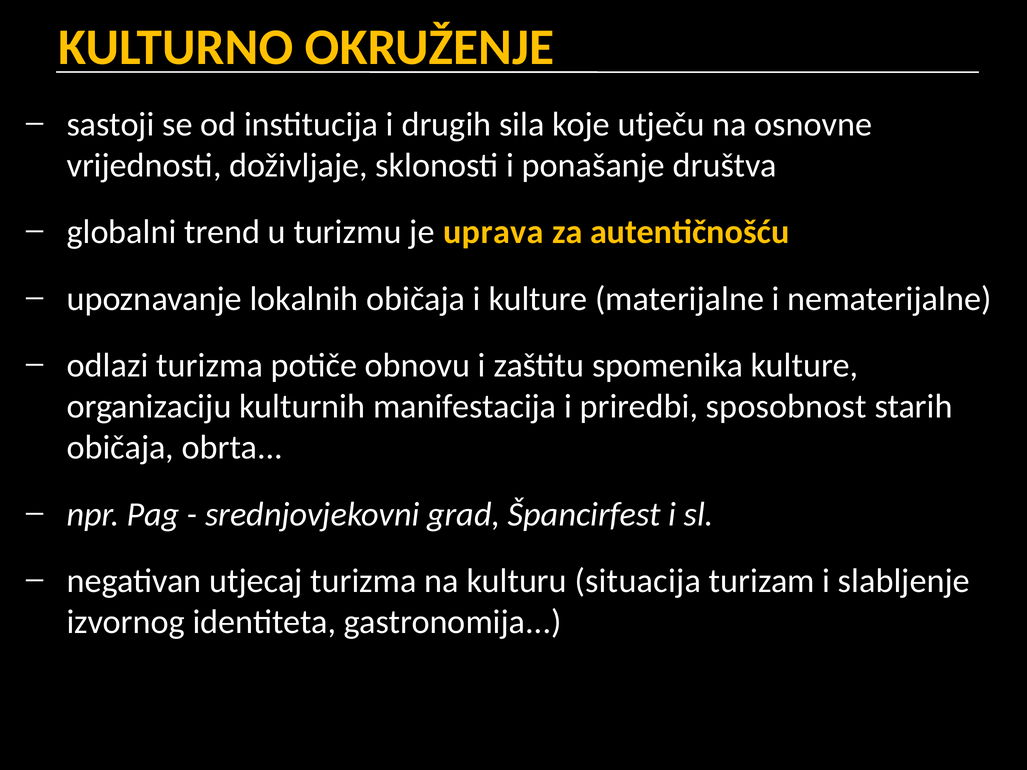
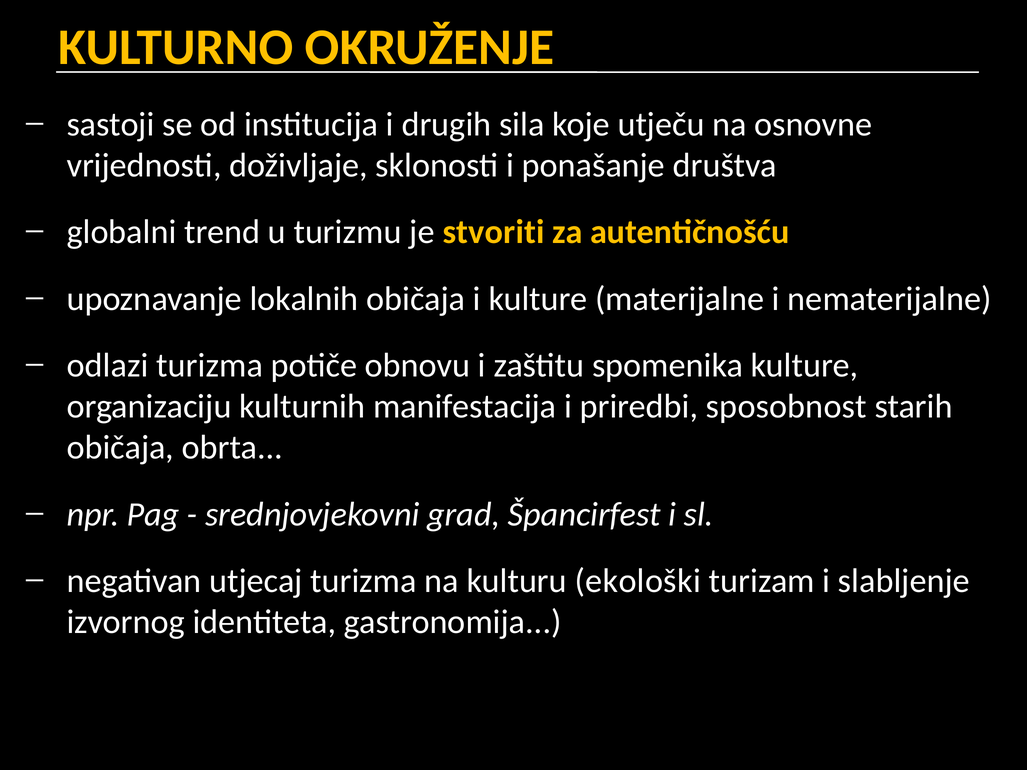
uprava: uprava -> stvoriti
situacija: situacija -> ekološki
